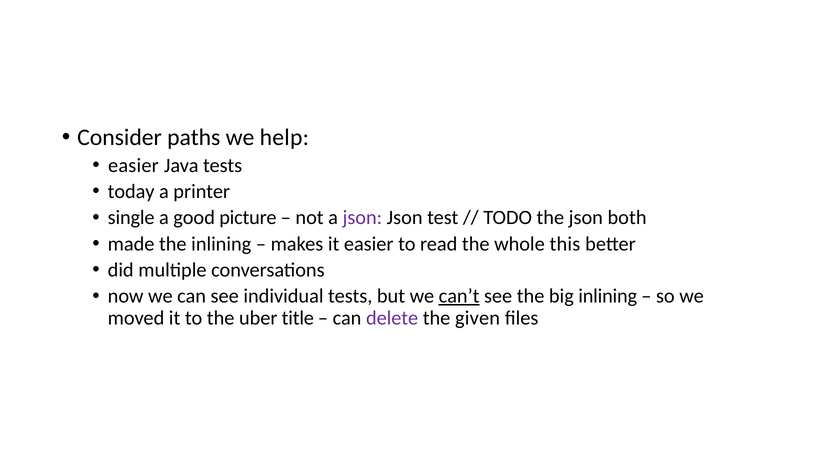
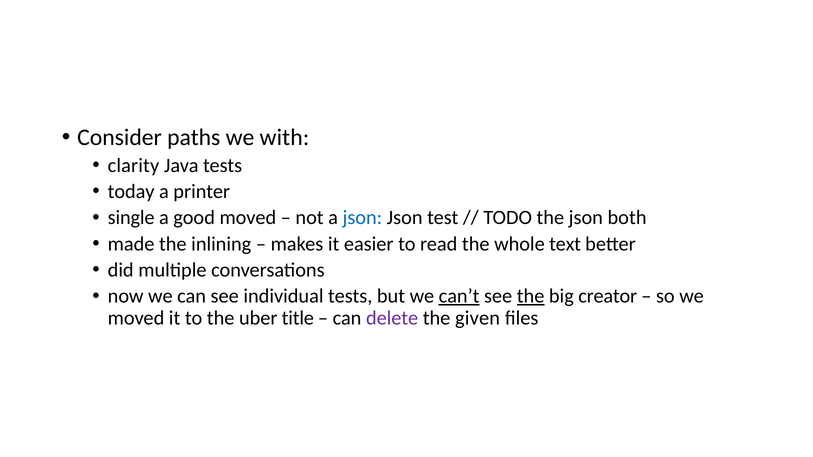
help: help -> with
easier at (133, 165): easier -> clarity
good picture: picture -> moved
json at (362, 218) colour: purple -> blue
this: this -> text
the at (531, 296) underline: none -> present
big inlining: inlining -> creator
